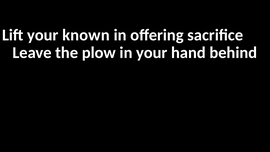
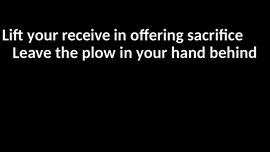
known: known -> receive
